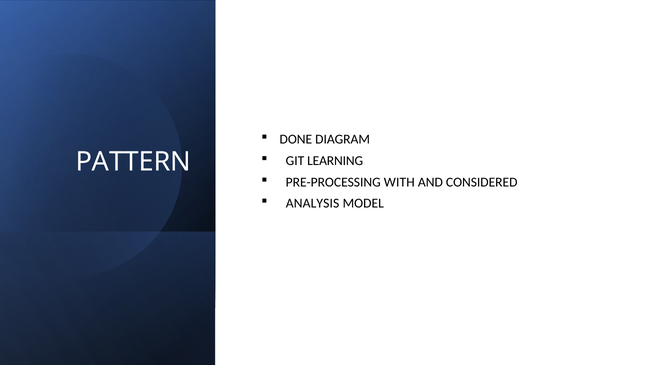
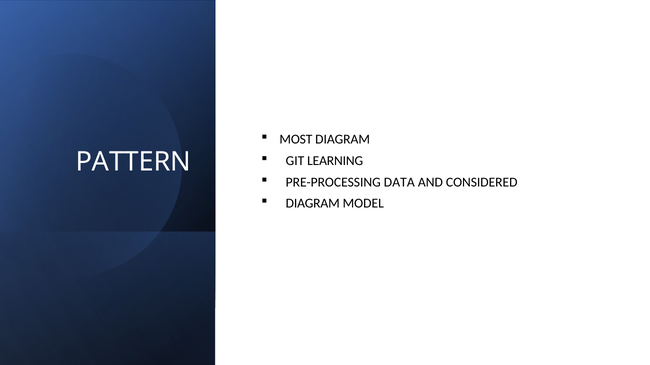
DONE: DONE -> MOST
WITH: WITH -> DATA
ANALYSIS at (313, 204): ANALYSIS -> DIAGRAM
